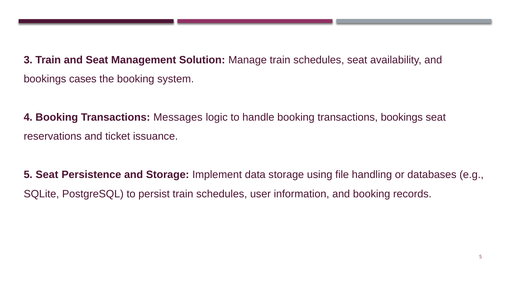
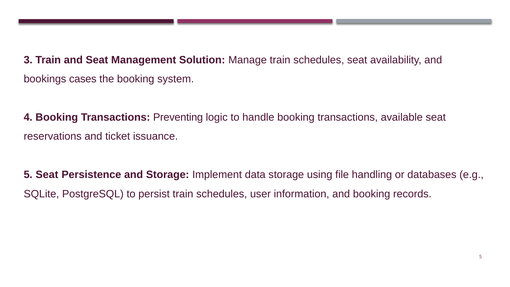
Messages: Messages -> Preventing
transactions bookings: bookings -> available
